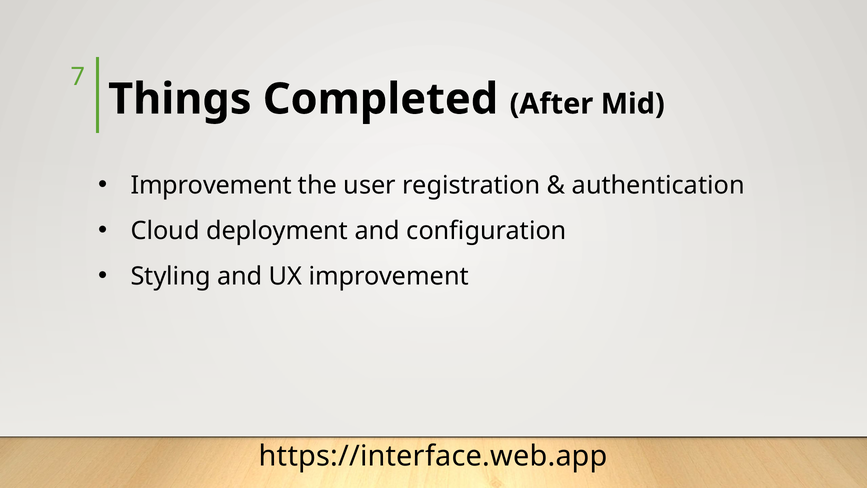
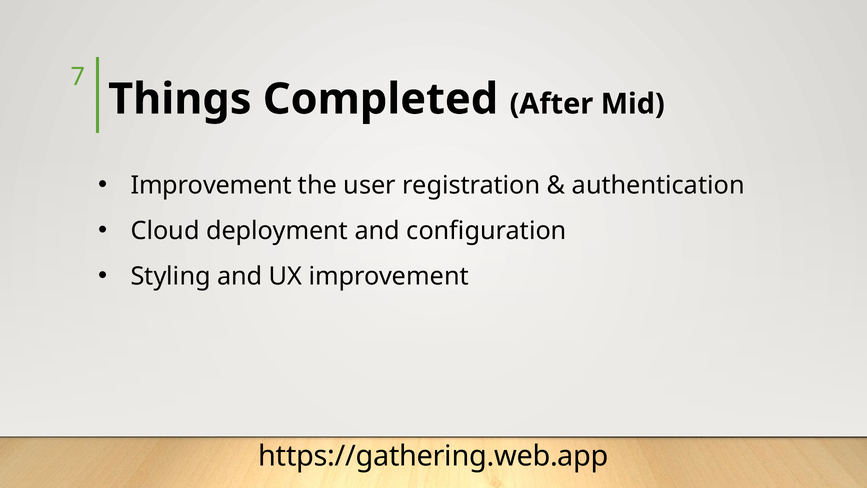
https://interface.web.app: https://interface.web.app -> https://gathering.web.app
